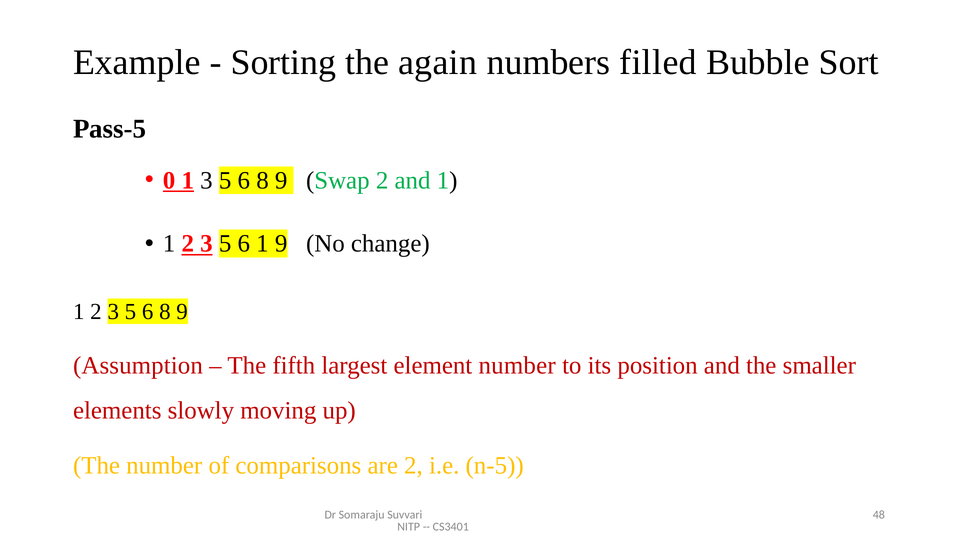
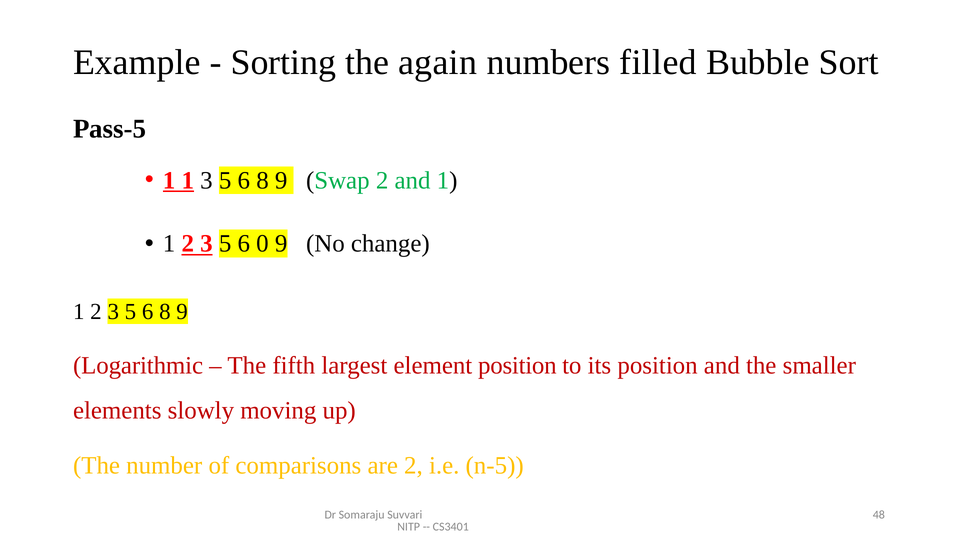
0 at (169, 180): 0 -> 1
6 1: 1 -> 0
Assumption: Assumption -> Logarithmic
element number: number -> position
